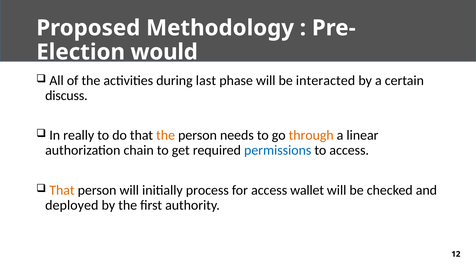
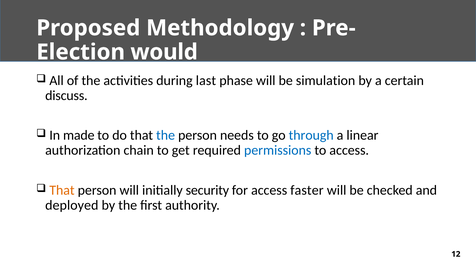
interacted: interacted -> simulation
really: really -> made
the at (166, 135) colour: orange -> blue
through colour: orange -> blue
process: process -> security
wallet: wallet -> faster
